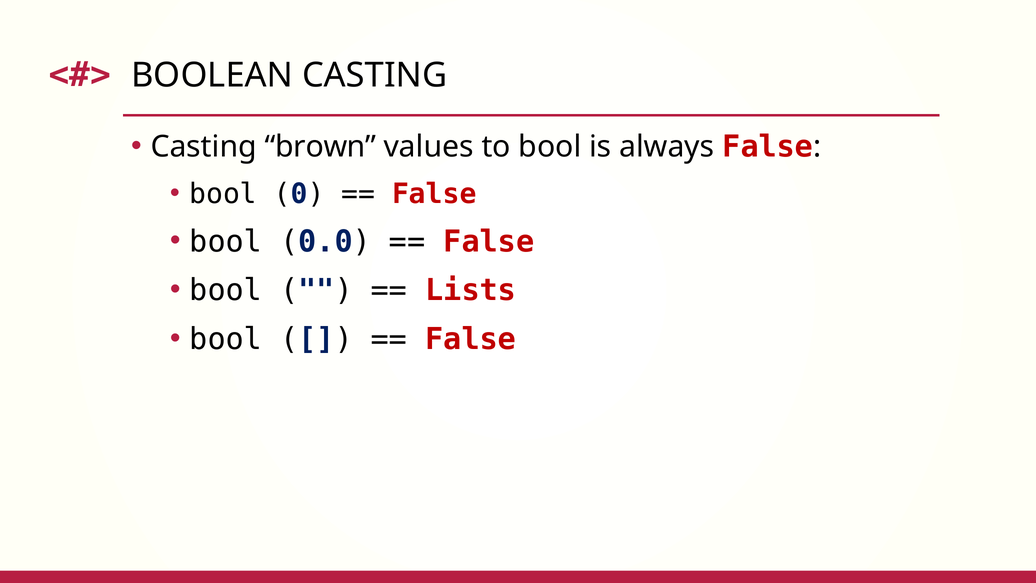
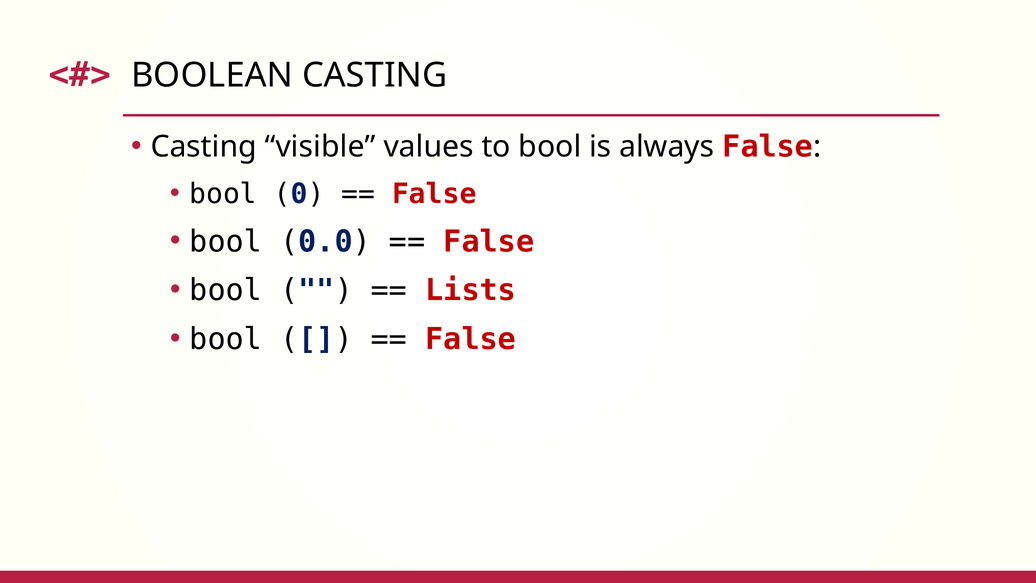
brown: brown -> visible
